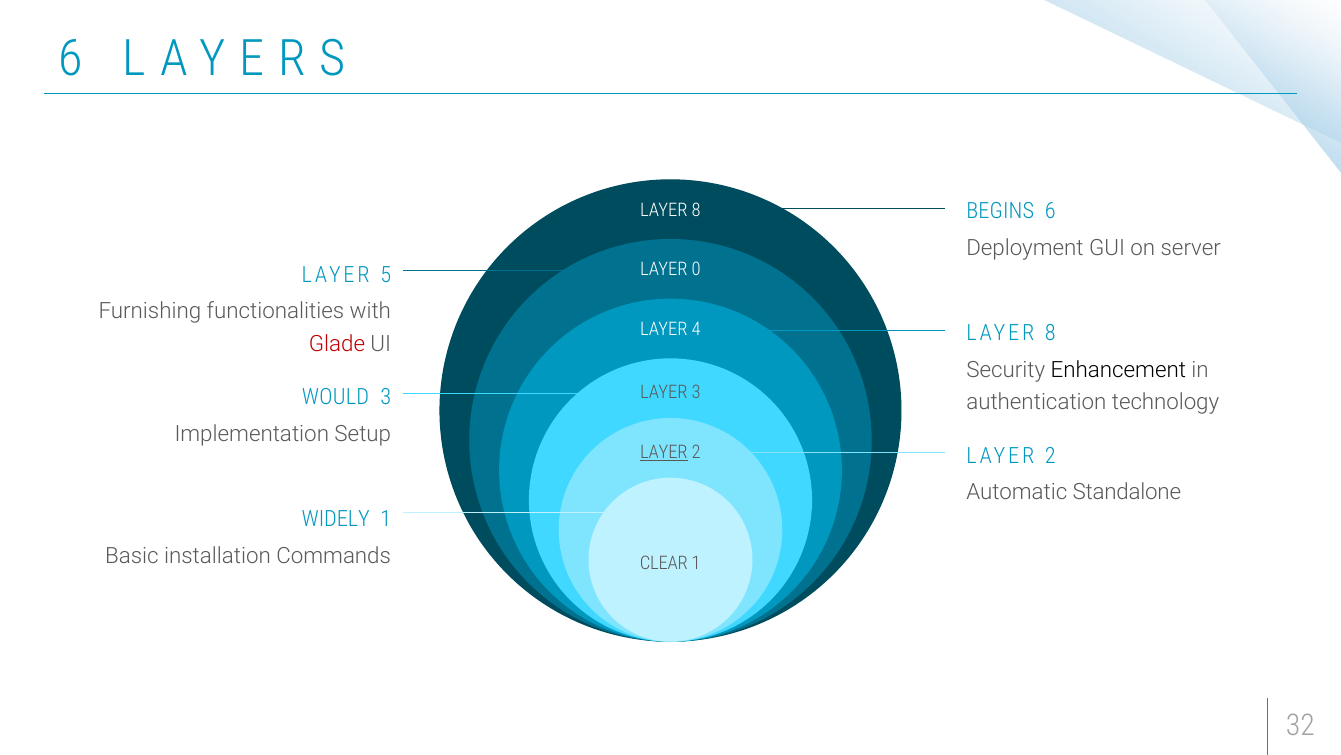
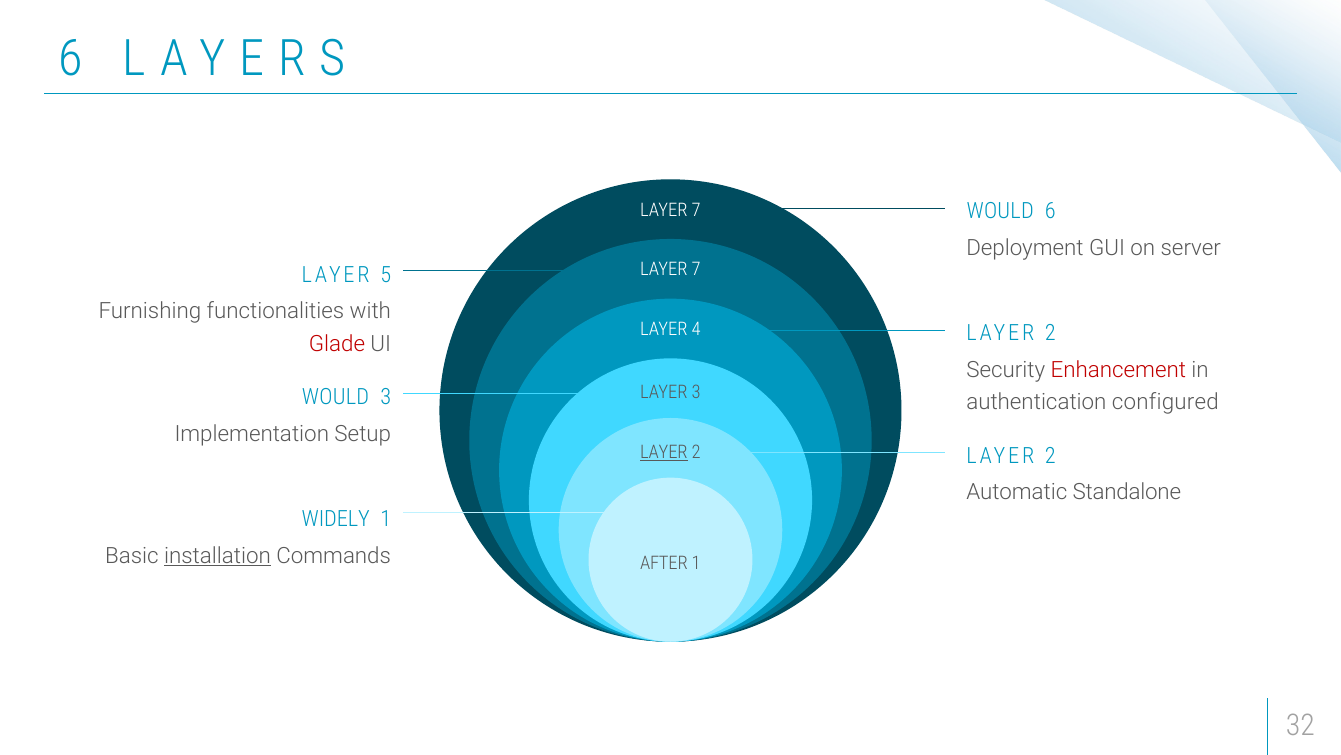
BEGINS at (1000, 211): BEGINS -> WOULD
8 at (696, 210): 8 -> 7
0 at (696, 269): 0 -> 7
8 at (1050, 333): 8 -> 2
Enhancement colour: black -> red
technology: technology -> configured
installation underline: none -> present
CLEAR: CLEAR -> AFTER
